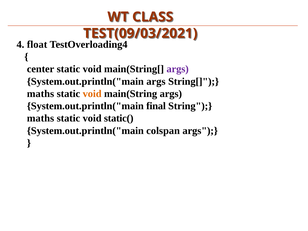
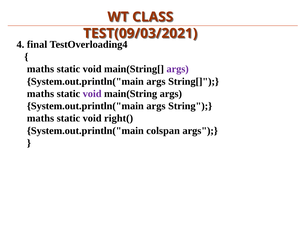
float: float -> final
center at (41, 69): center -> maths
void at (92, 94) colour: orange -> purple
final at (156, 106): final -> args
static(: static( -> right(
